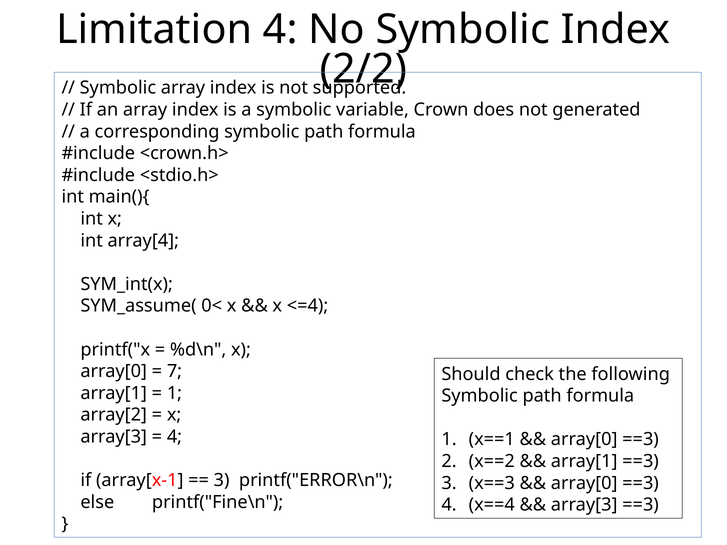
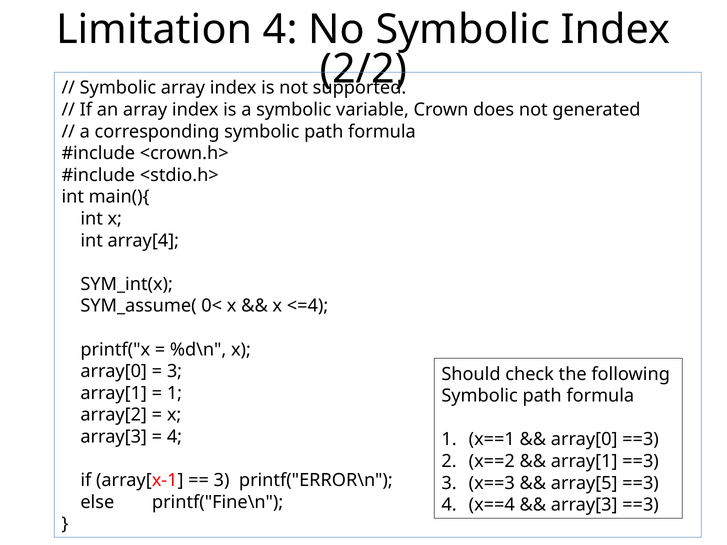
7 at (174, 371): 7 -> 3
array[0 at (584, 483): array[0 -> array[5
